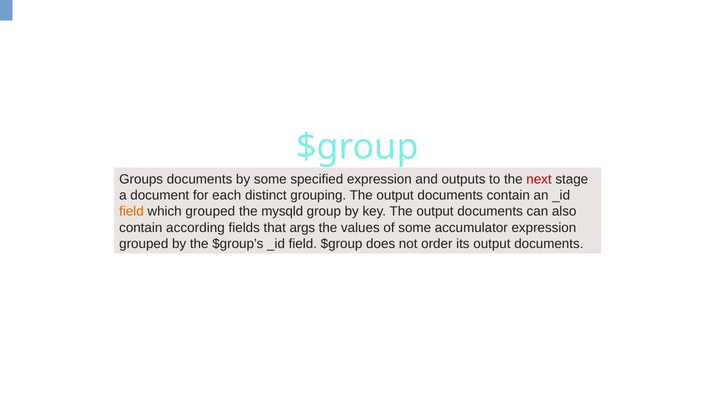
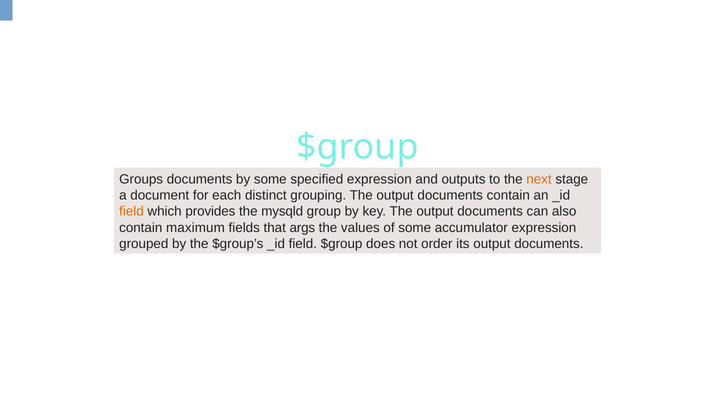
next colour: red -> orange
which grouped: grouped -> provides
according: according -> maximum
